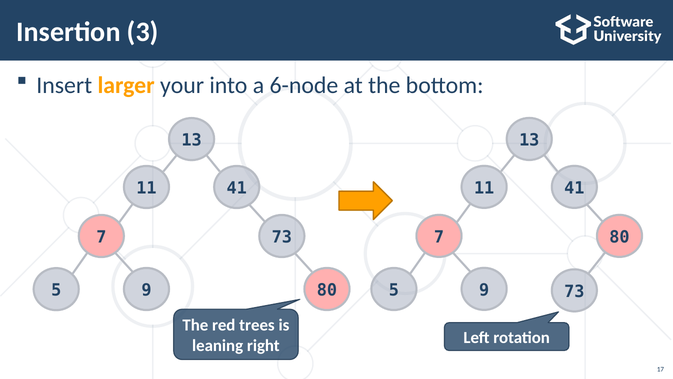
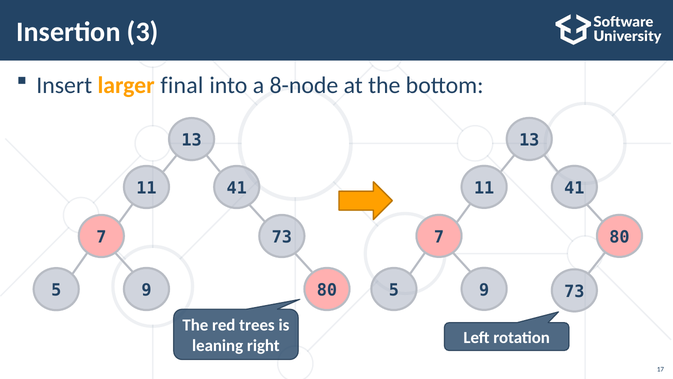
your: your -> final
6-node: 6-node -> 8-node
